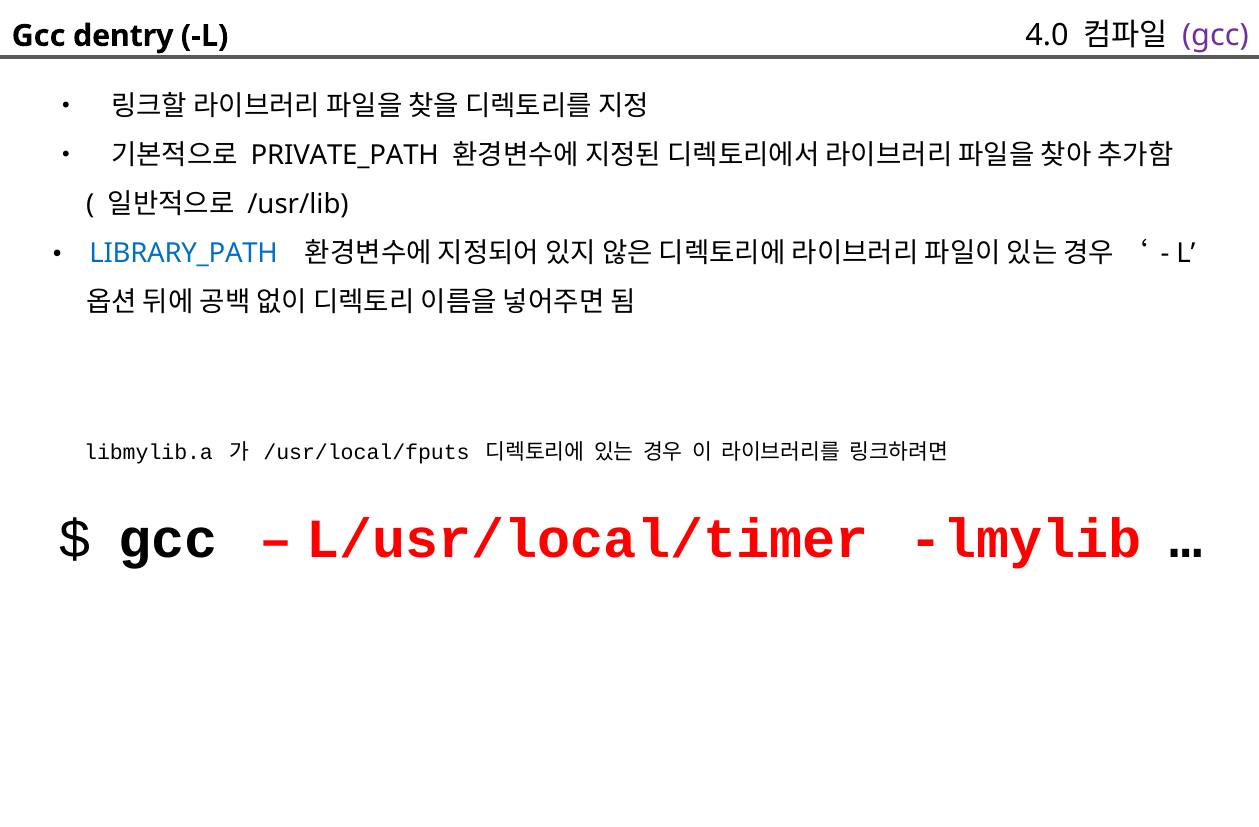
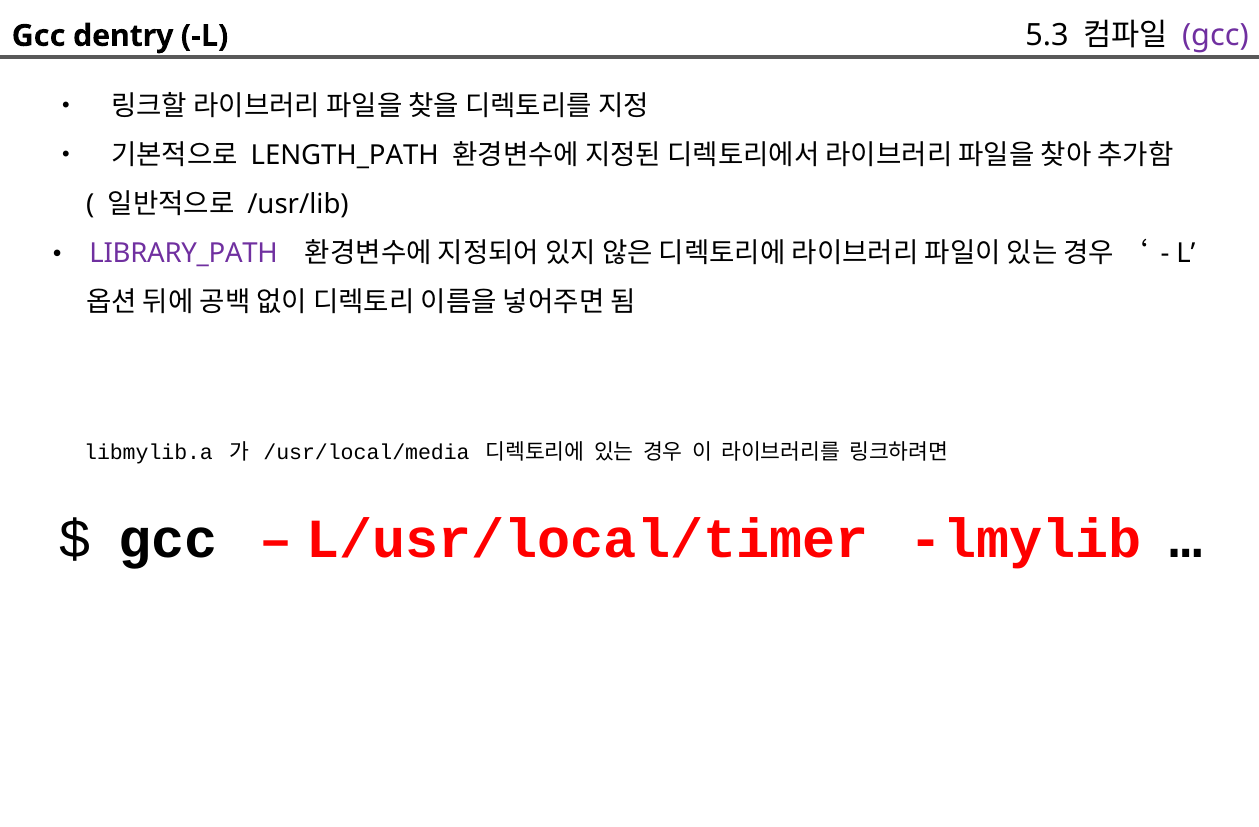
4.0: 4.0 -> 5.3
PRIVATE_PATH: PRIVATE_PATH -> LENGTH_PATH
LIBRARY_PATH colour: blue -> purple
/usr/local/fputs: /usr/local/fputs -> /usr/local/media
